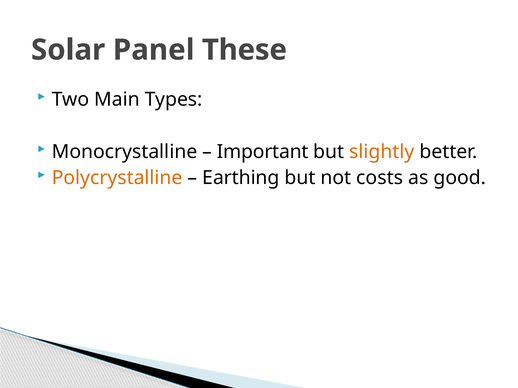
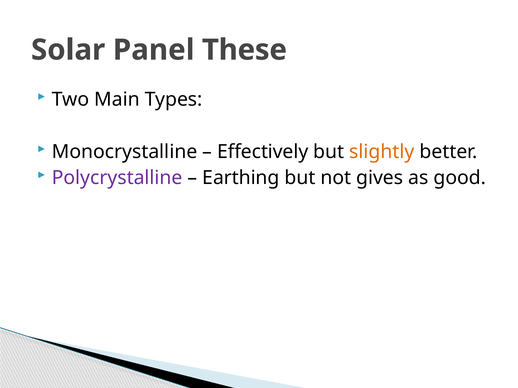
Important: Important -> Effectively
Polycrystalline colour: orange -> purple
costs: costs -> gives
